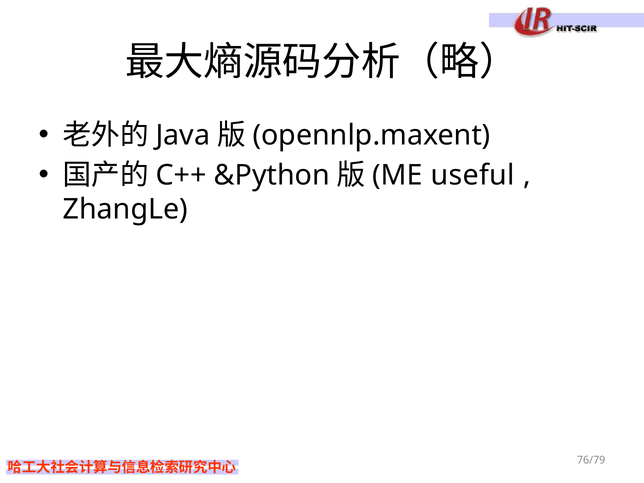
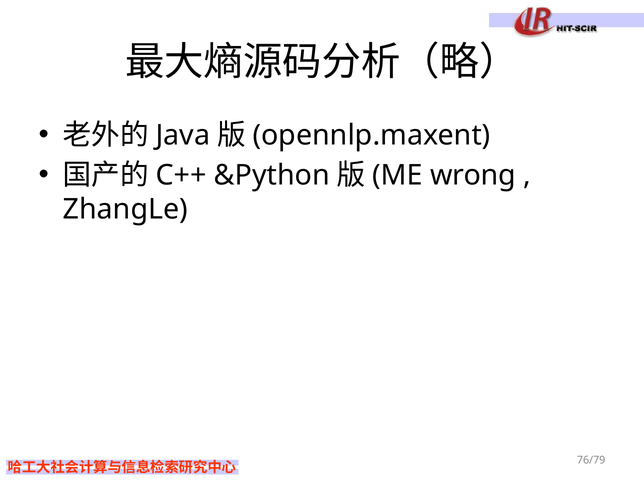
useful: useful -> wrong
